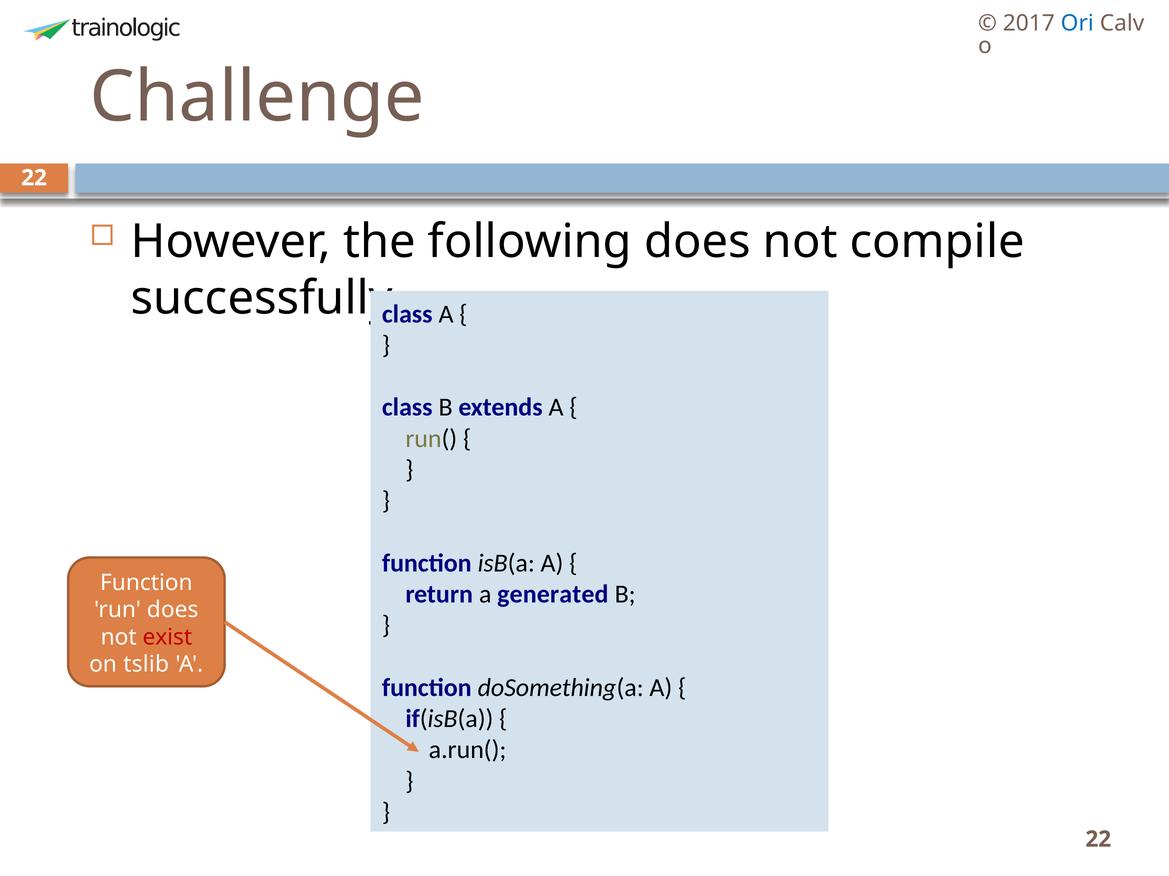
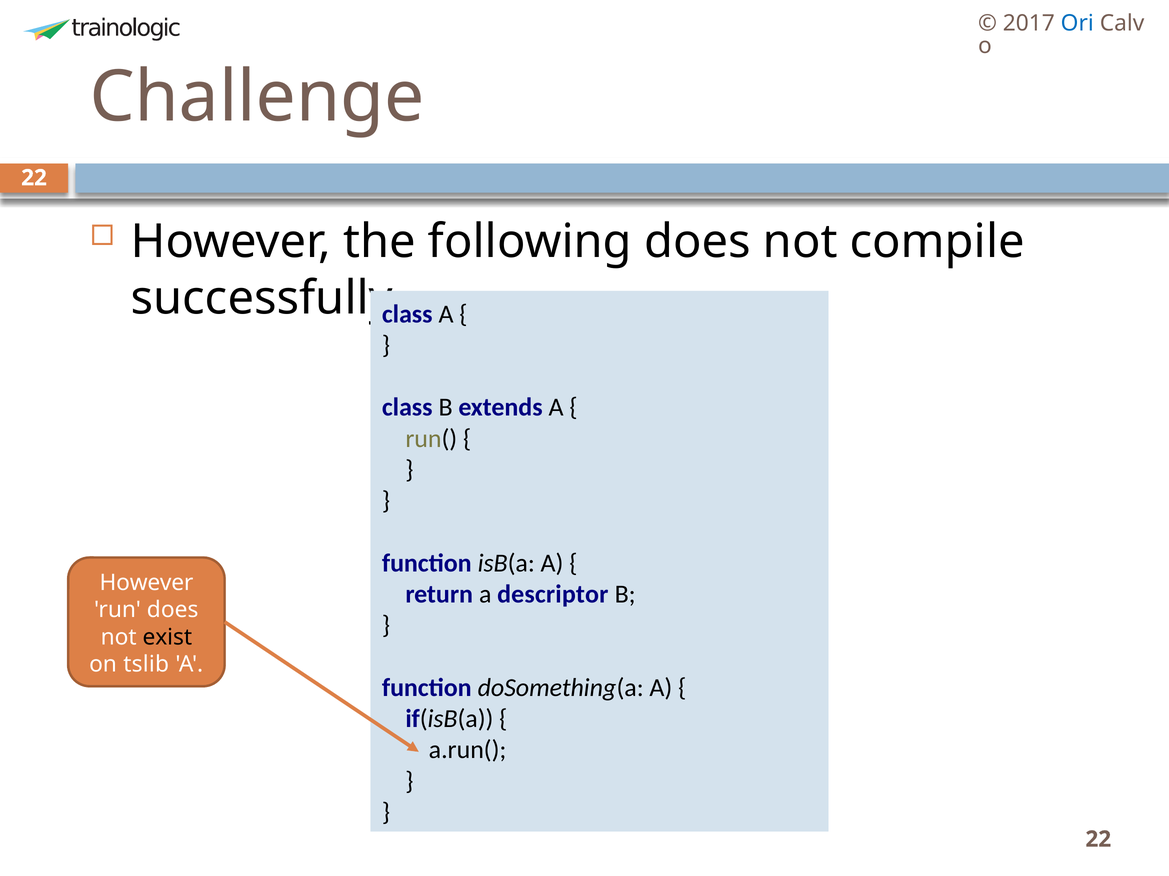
Function at (146, 583): Function -> However
generated: generated -> descriptor
exist colour: red -> black
